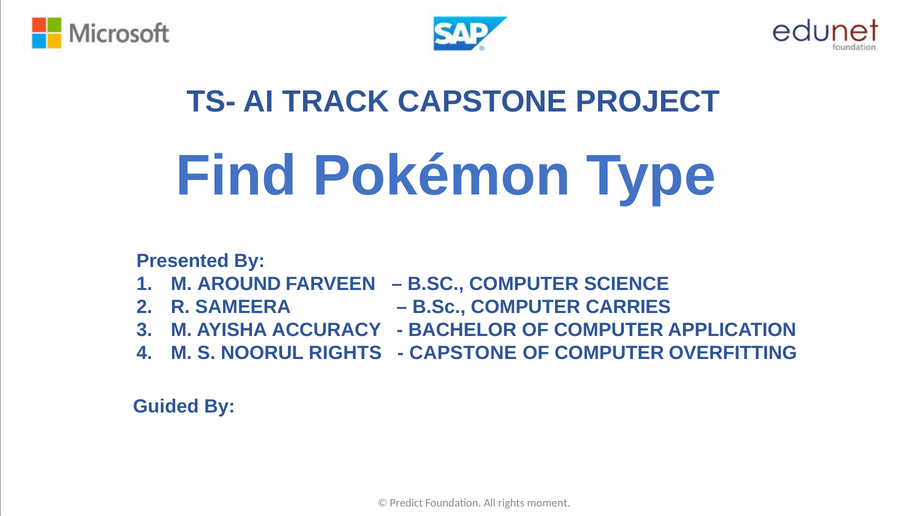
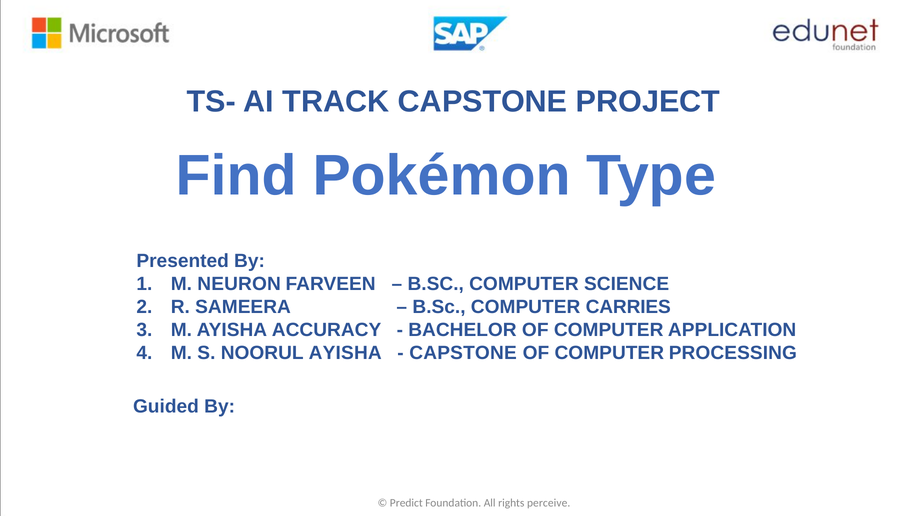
AROUND: AROUND -> NEURON
NOORUL RIGHTS: RIGHTS -> AYISHA
OVERFITTING: OVERFITTING -> PROCESSING
moment: moment -> perceive
